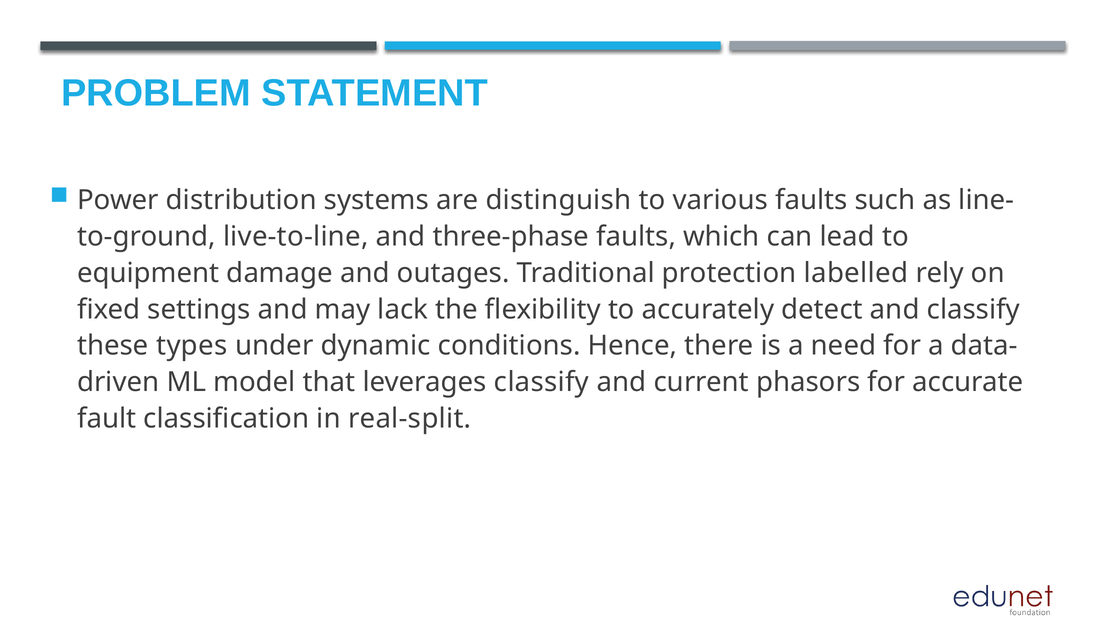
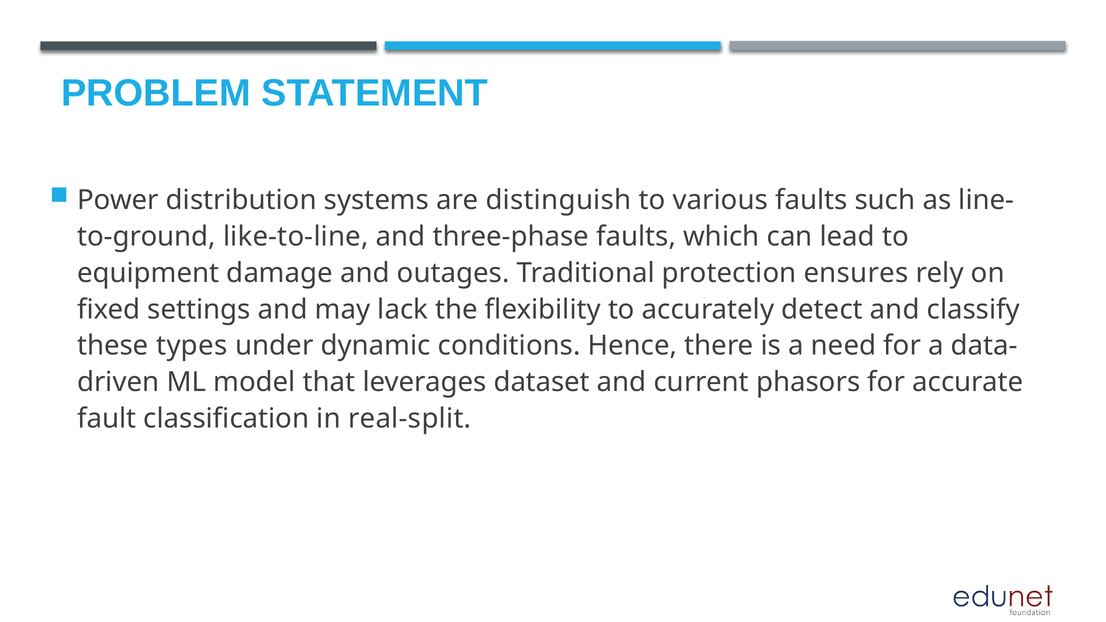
live-to-line: live-to-line -> like-to-line
labelled: labelled -> ensures
leverages classify: classify -> dataset
